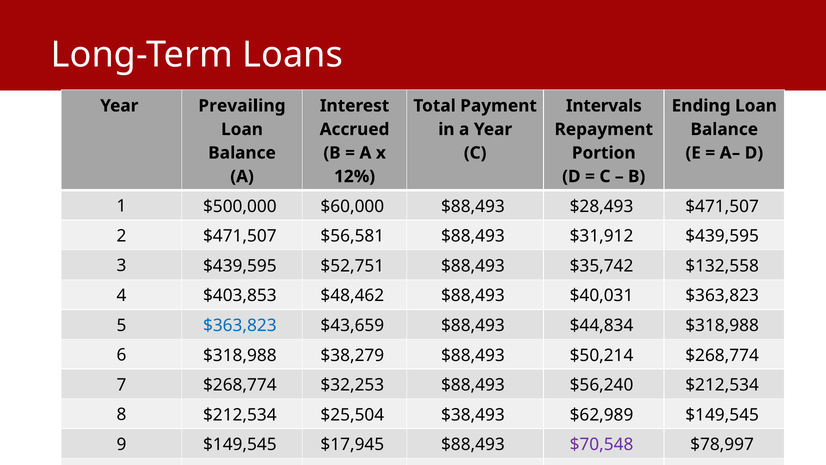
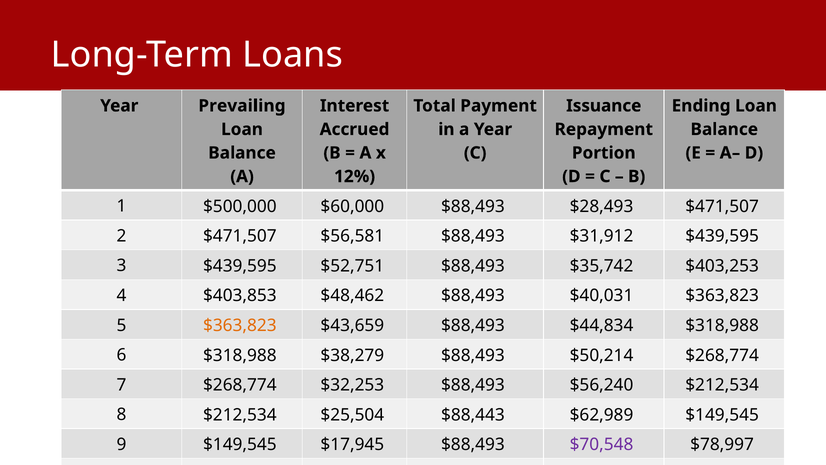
Intervals: Intervals -> Issuance
$132,558: $132,558 -> $403,253
$363,823 at (240, 325) colour: blue -> orange
$38,493: $38,493 -> $88,443
